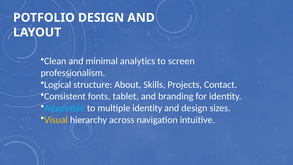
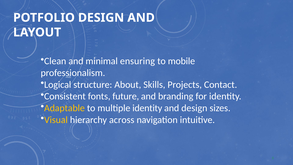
analytics: analytics -> ensuring
screen: screen -> mobile
tablet: tablet -> future
Adaptable colour: light blue -> yellow
